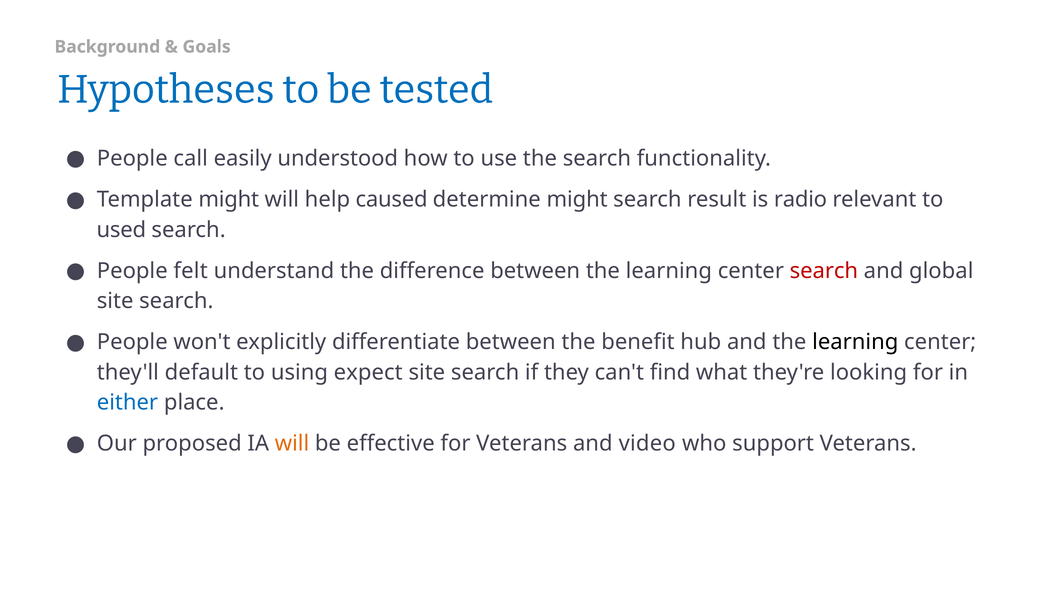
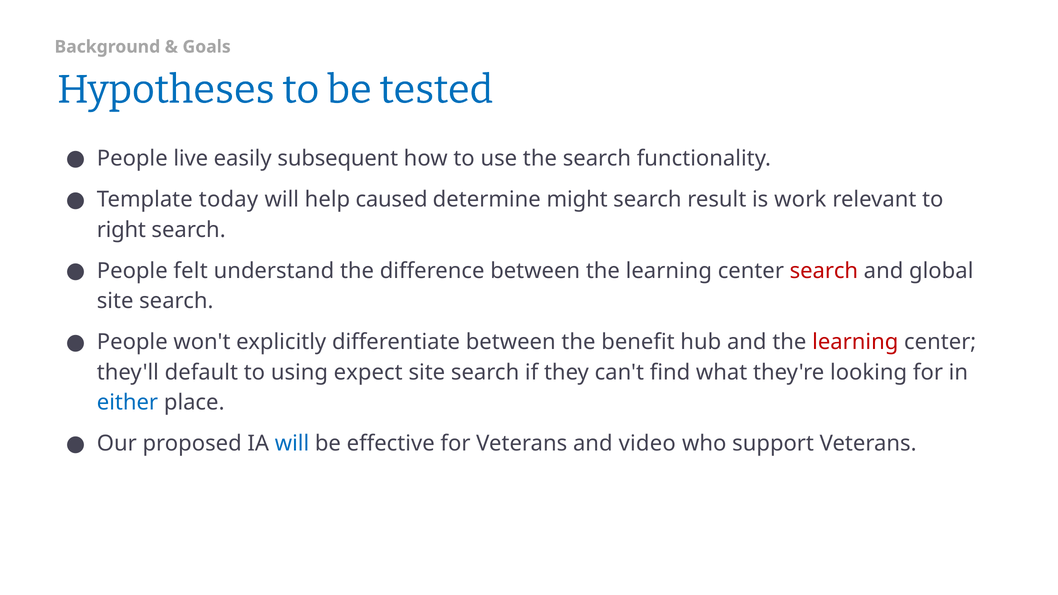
call: call -> live
understood: understood -> subsequent
Template might: might -> today
radio: radio -> work
used: used -> right
learning at (855, 342) colour: black -> red
will at (292, 444) colour: orange -> blue
